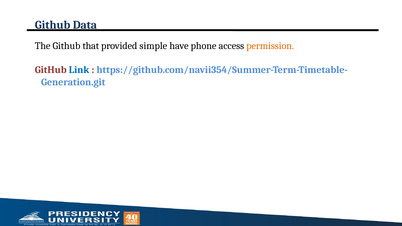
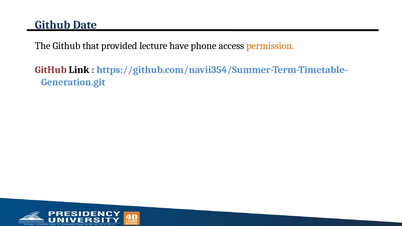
Data: Data -> Date
simple: simple -> lecture
Link colour: blue -> black
